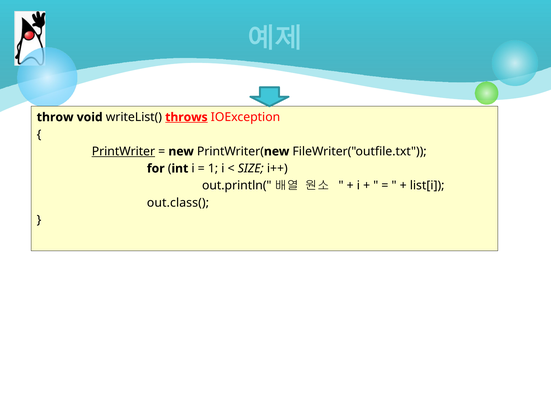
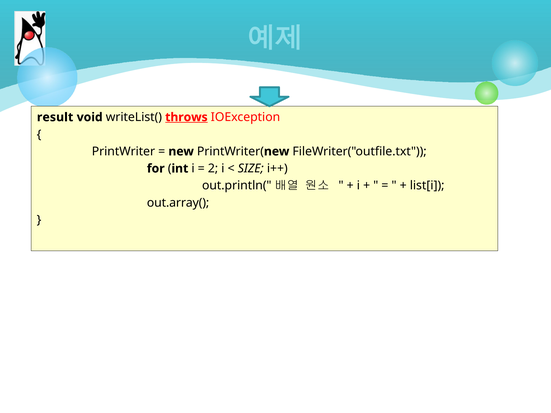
throw: throw -> result
PrintWriter underline: present -> none
1: 1 -> 2
out.class(: out.class( -> out.array(
